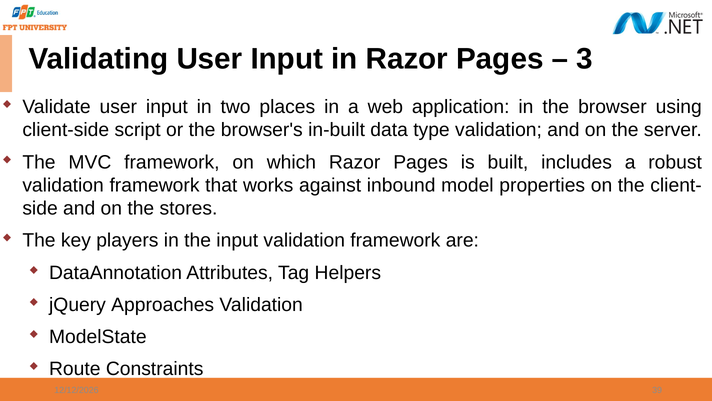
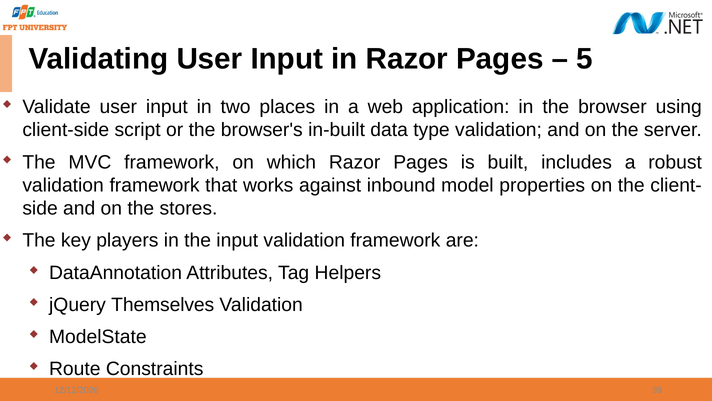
3: 3 -> 5
Approaches: Approaches -> Themselves
